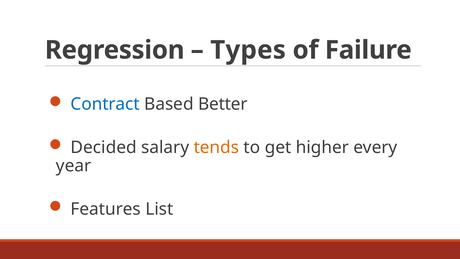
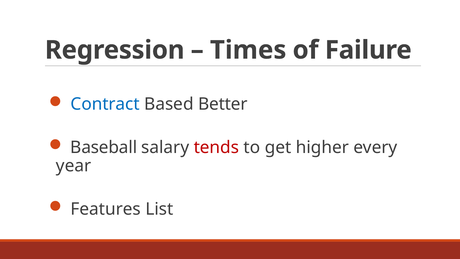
Types: Types -> Times
Decided: Decided -> Baseball
tends colour: orange -> red
